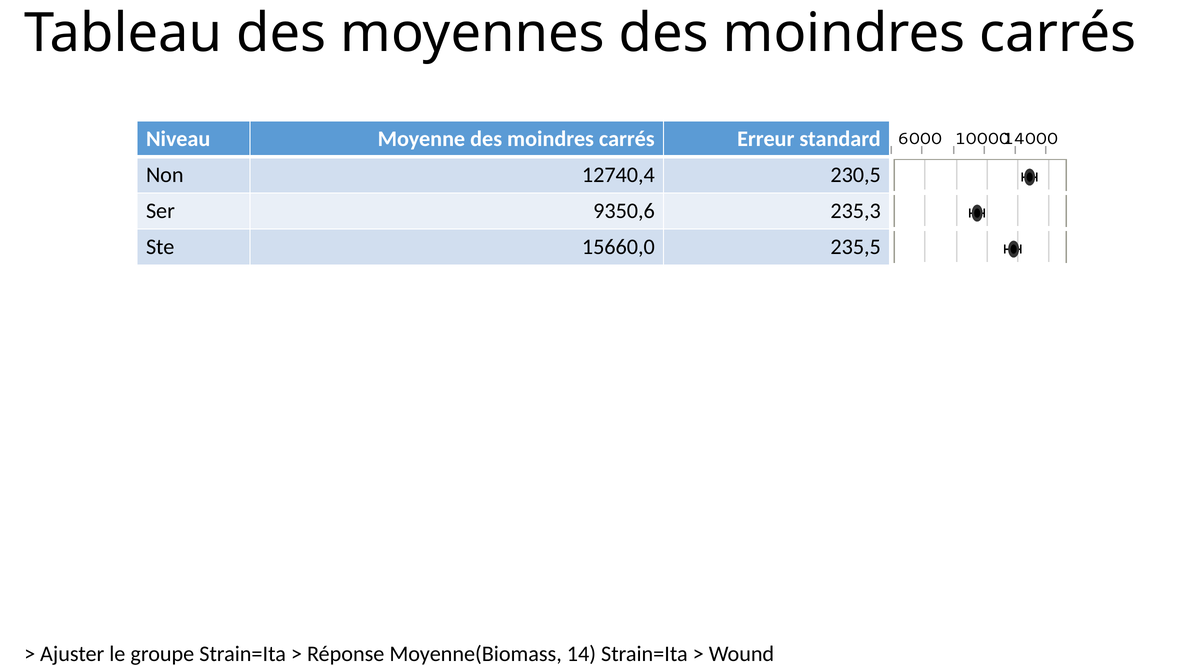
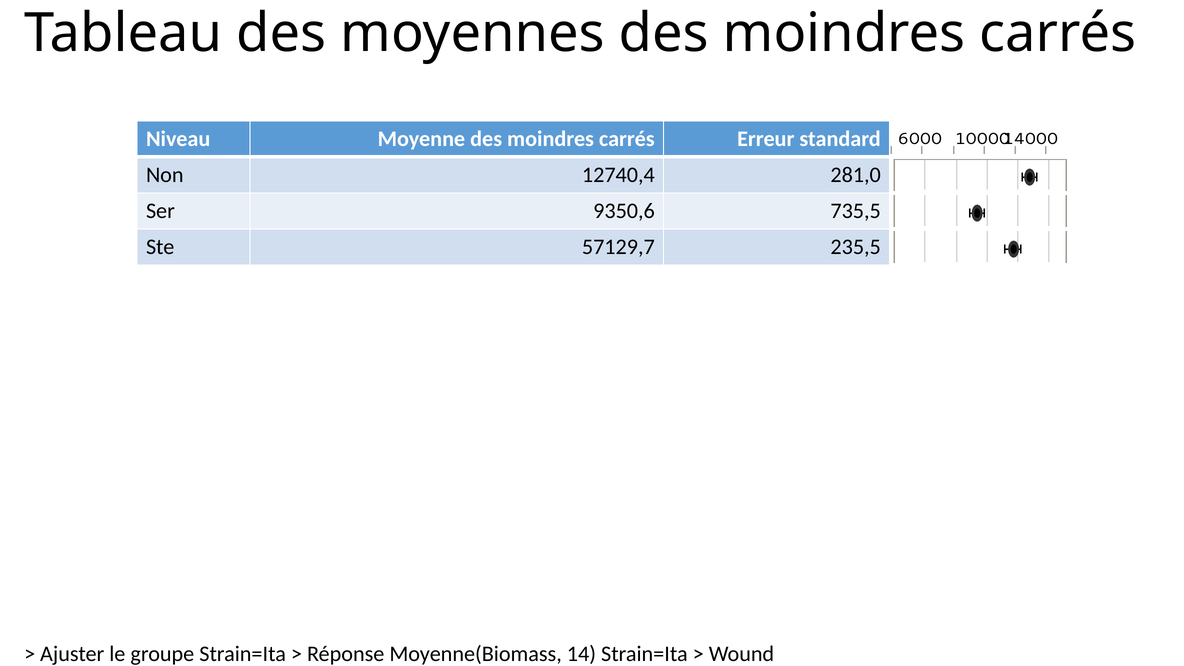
230,5: 230,5 -> 281,0
235,3: 235,3 -> 735,5
15660,0: 15660,0 -> 57129,7
